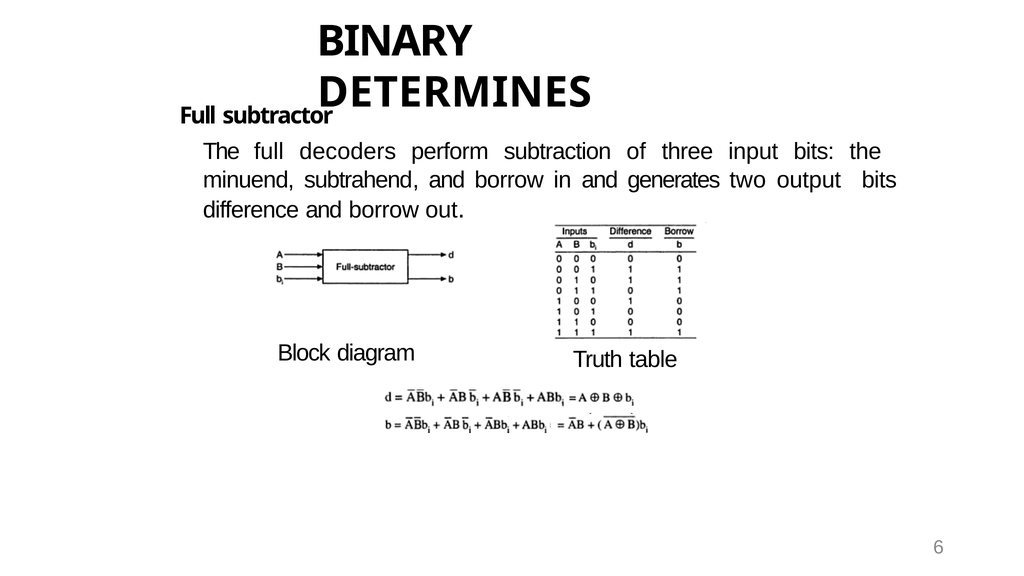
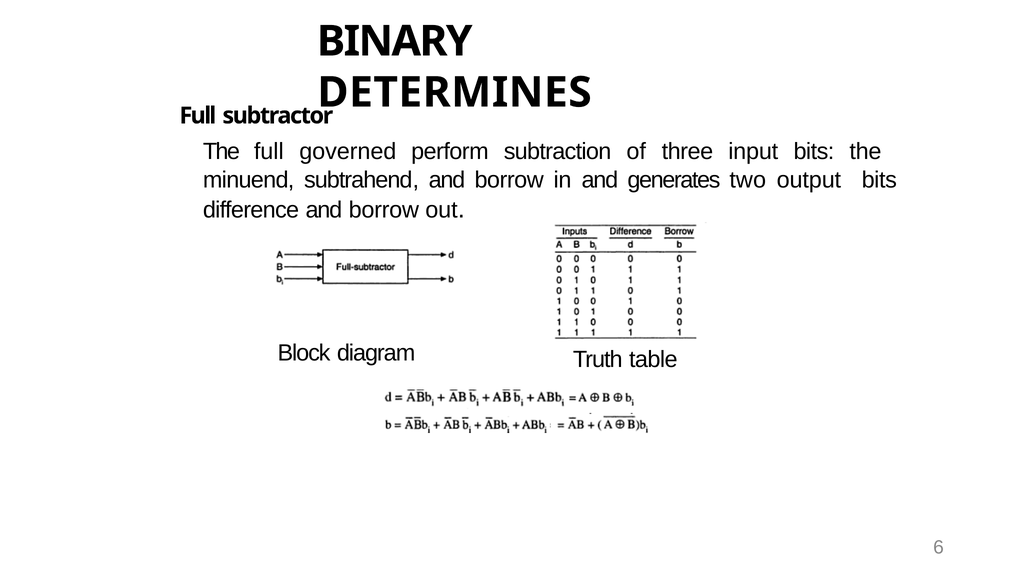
decoders: decoders -> governed
